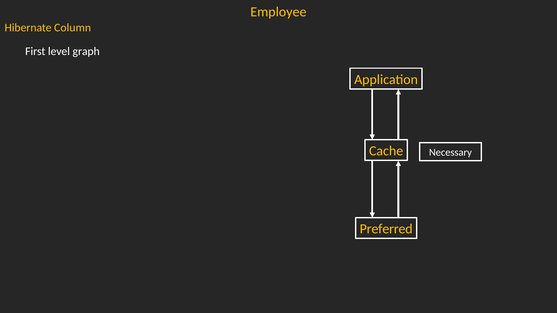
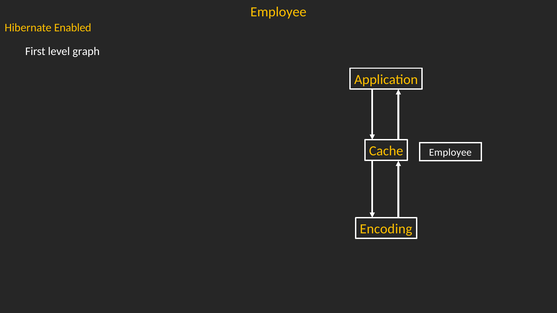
Column: Column -> Enabled
Cache Necessary: Necessary -> Employee
Preferred: Preferred -> Encoding
